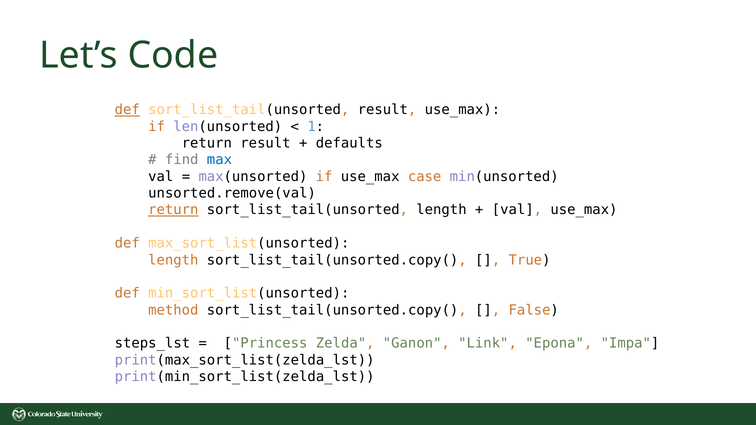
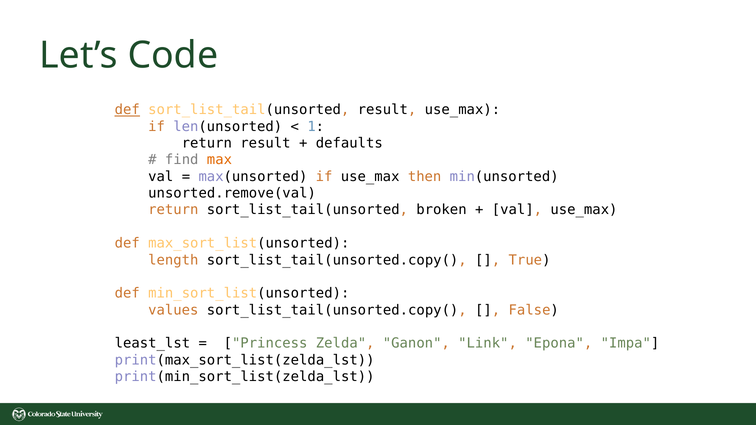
max colour: blue -> orange
case: case -> then
return at (173, 210) underline: present -> none
sort_list_tail(unsorted length: length -> broken
method: method -> values
steps_lst: steps_lst -> least_lst
